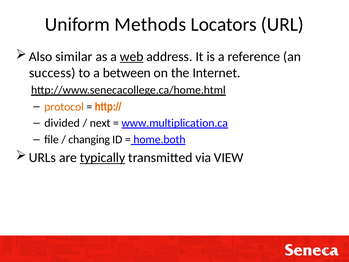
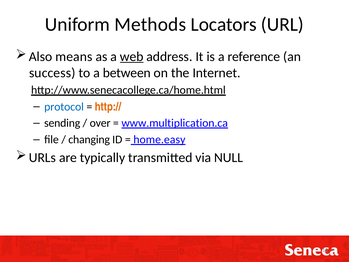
similar: similar -> means
protocol colour: orange -> blue
divided: divided -> sending
next: next -> over
home.both: home.both -> home.easy
typically underline: present -> none
VIEW: VIEW -> NULL
